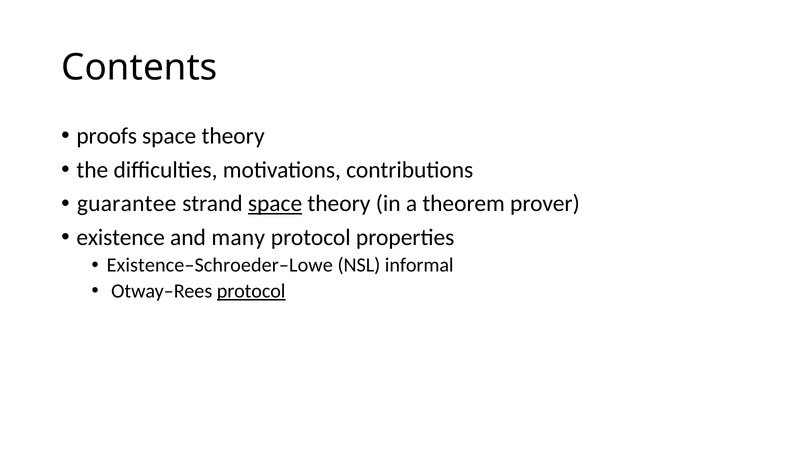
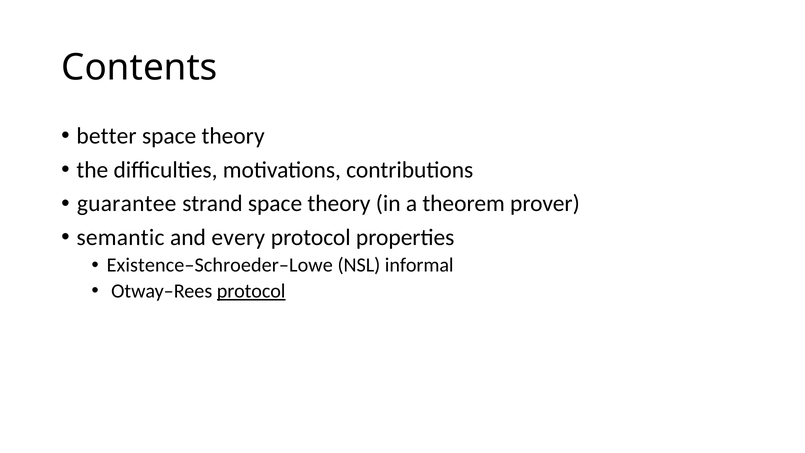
proofs: proofs -> better
space at (275, 204) underline: present -> none
existence: existence -> semantic
many: many -> every
